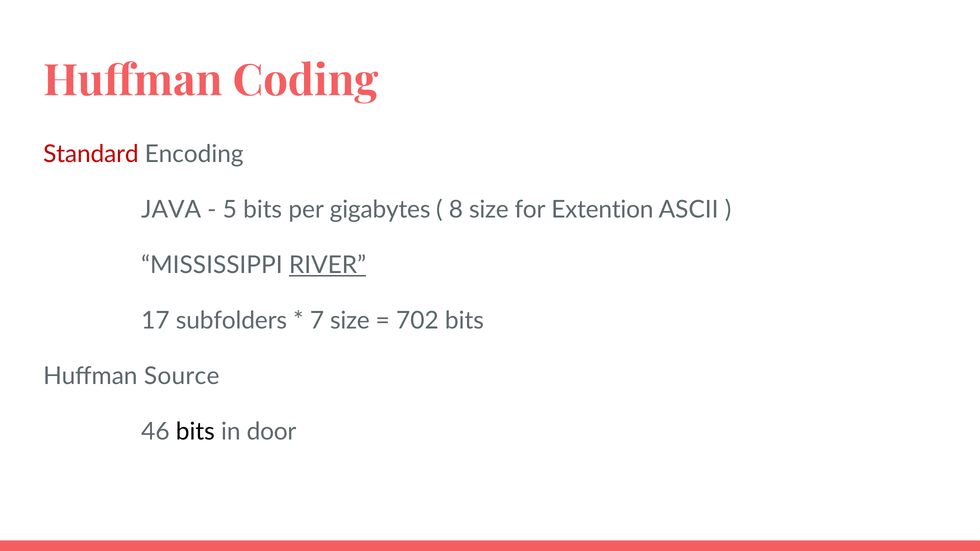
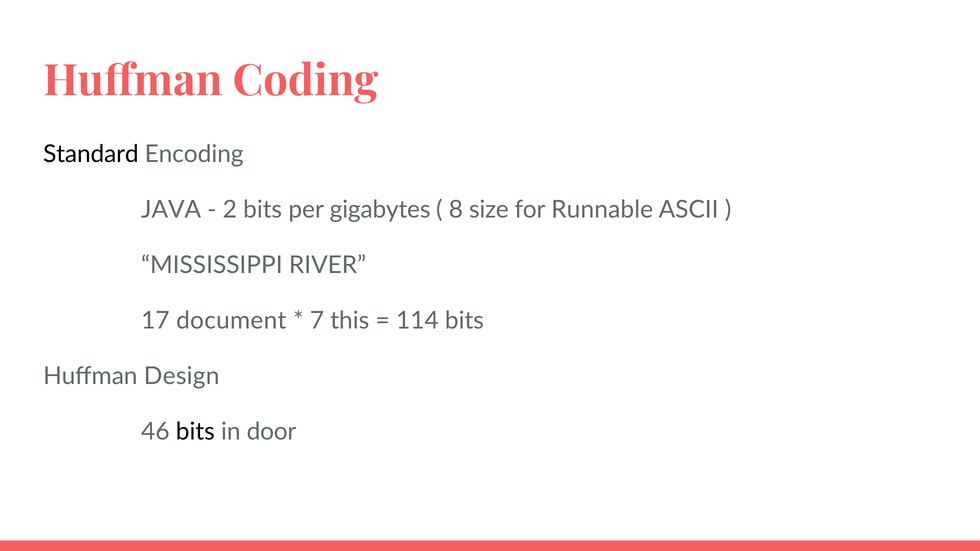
Standard colour: red -> black
5: 5 -> 2
Extention: Extention -> Runnable
RIVER underline: present -> none
subfolders: subfolders -> document
7 size: size -> this
702: 702 -> 114
Source: Source -> Design
